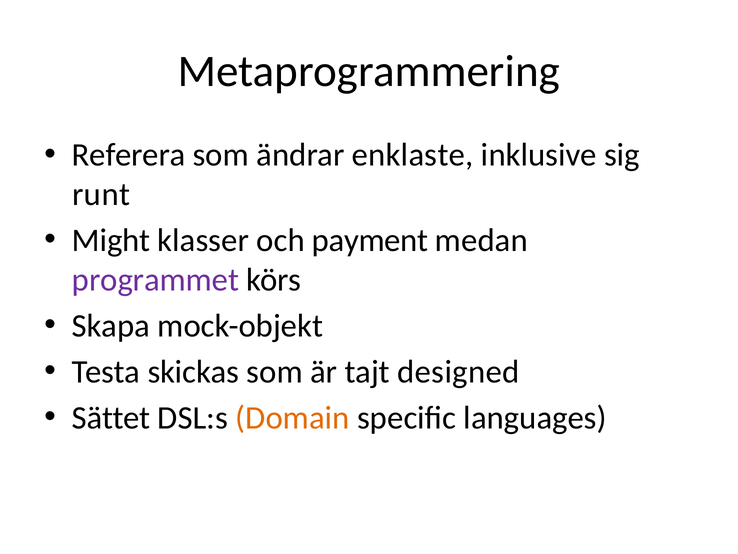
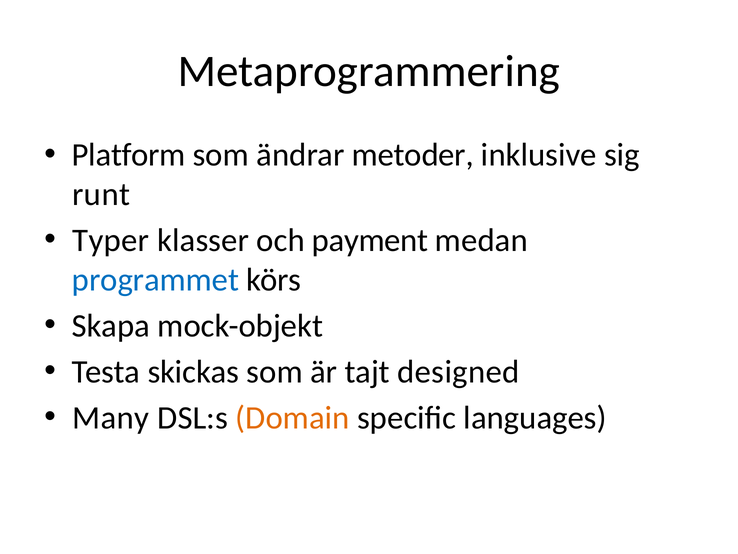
Referera: Referera -> Platform
enklaste: enklaste -> metoder
Might: Might -> Typer
programmet colour: purple -> blue
Sättet: Sättet -> Many
